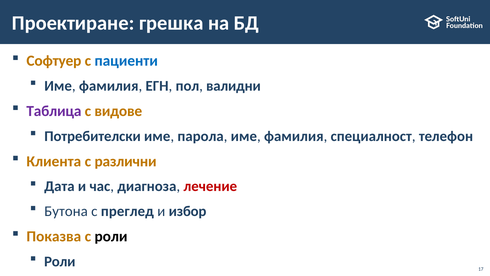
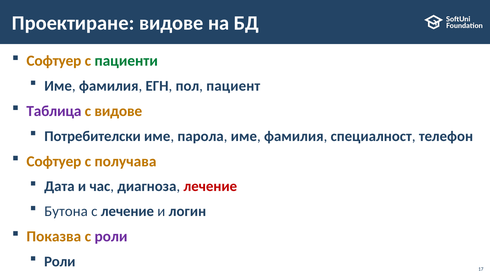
Проектиране грешка: грешка -> видове
пациенти colour: blue -> green
валидни: валидни -> пациент
Клиента at (54, 161): Клиента -> Софтуер
различни: различни -> получава
с преглед: преглед -> лечение
избор: избор -> логин
роли at (111, 236) colour: black -> purple
